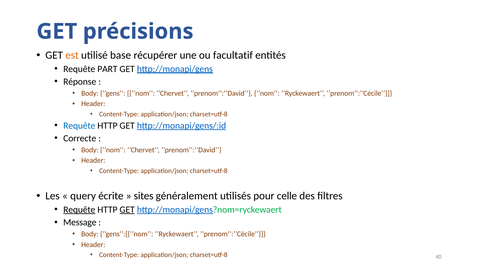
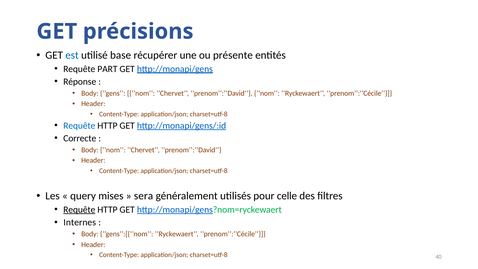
est colour: orange -> blue
facultatif: facultatif -> présente
écrite: écrite -> mises
sites: sites -> sera
GET at (127, 210) underline: present -> none
Message: Message -> Internes
